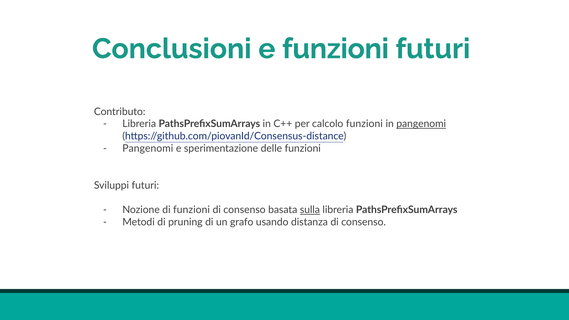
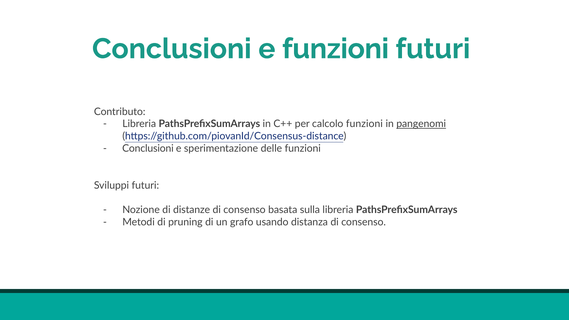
Pangenomi at (148, 149): Pangenomi -> Conclusioni
di funzioni: funzioni -> distanze
sulla underline: present -> none
